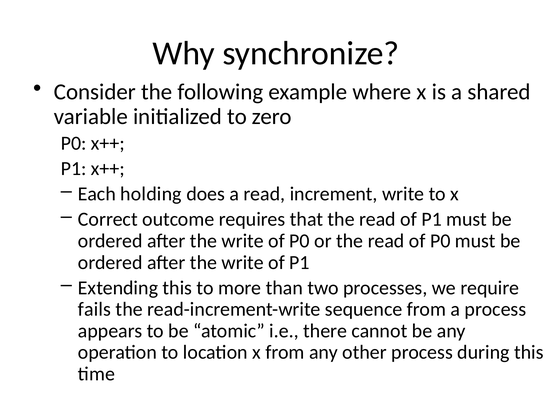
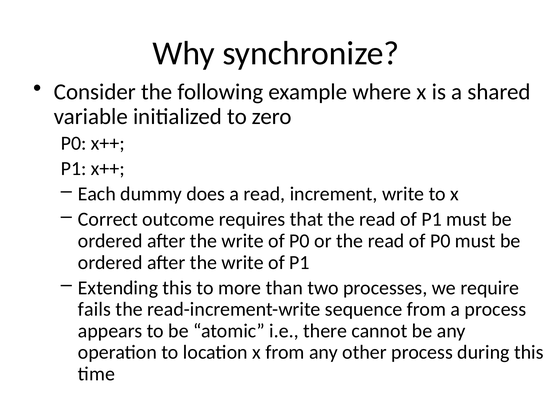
holding: holding -> dummy
